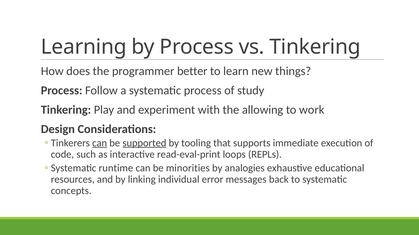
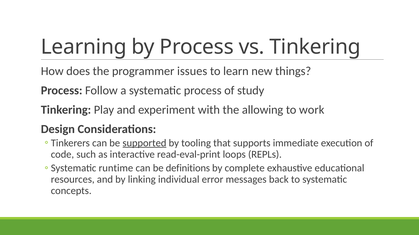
better: better -> issues
can at (100, 143) underline: present -> none
minorities: minorities -> definitions
analogies: analogies -> complete
